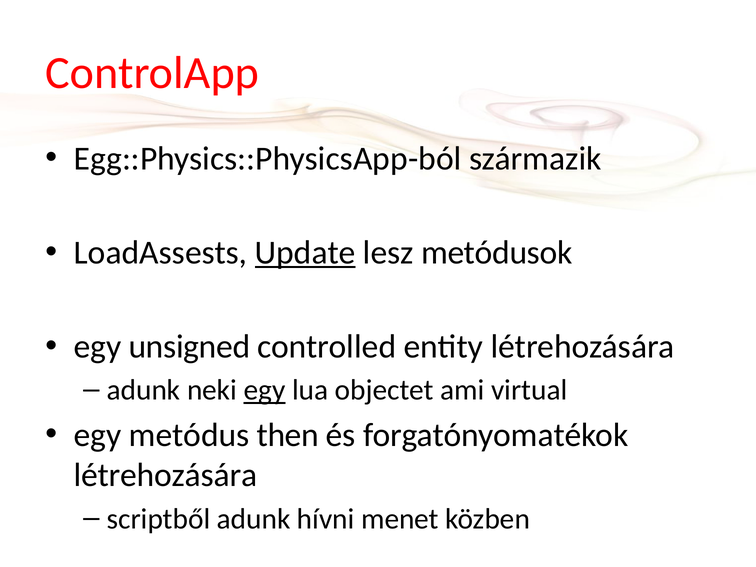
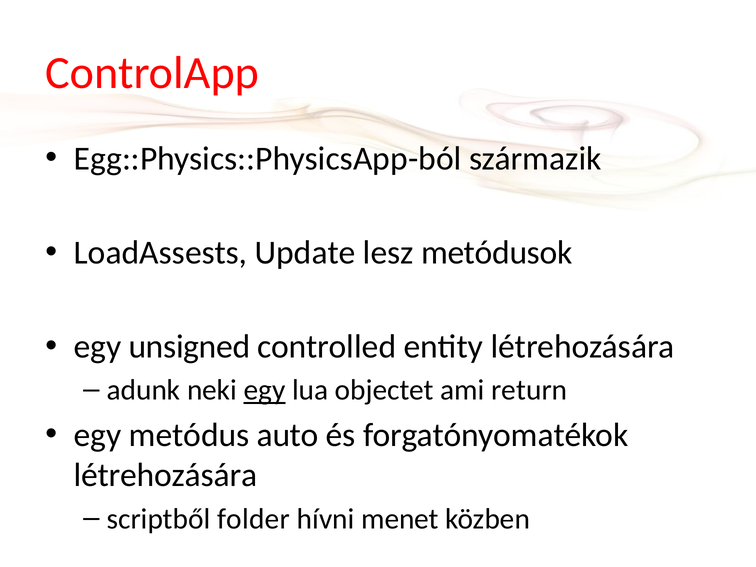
Update underline: present -> none
virtual: virtual -> return
then: then -> auto
scriptből adunk: adunk -> folder
